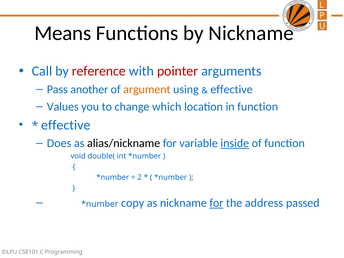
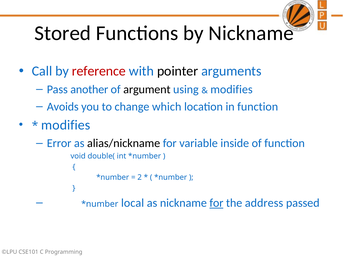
Means: Means -> Stored
pointer colour: red -> black
argument colour: orange -> black
effective at (232, 89): effective -> modifies
Values: Values -> Avoids
effective at (66, 125): effective -> modifies
Does: Does -> Error
inside underline: present -> none
copy: copy -> local
